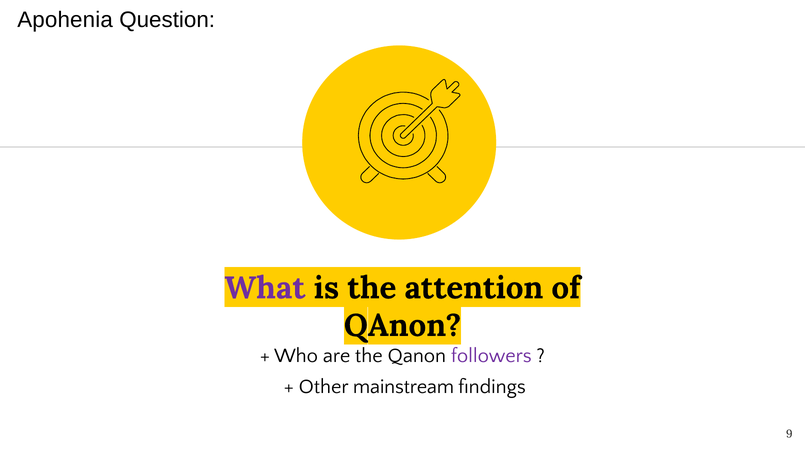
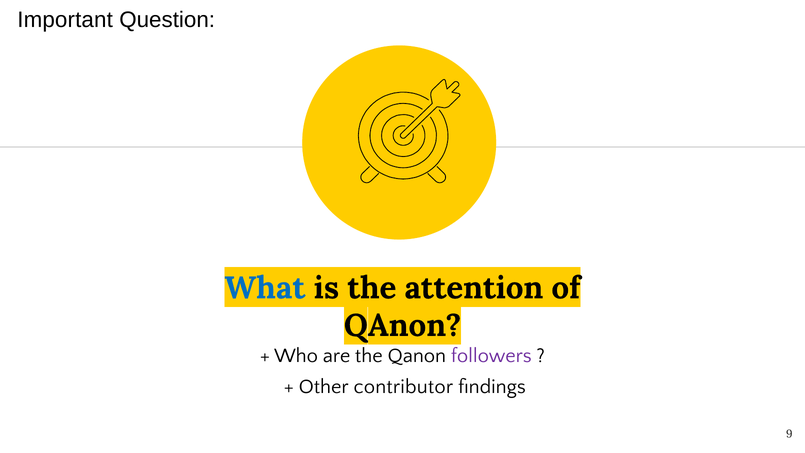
Apohenia: Apohenia -> Important
What colour: purple -> blue
mainstream: mainstream -> contributor
